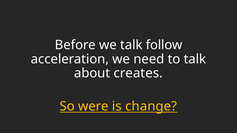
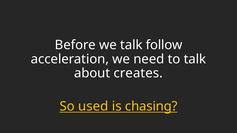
were: were -> used
change: change -> chasing
